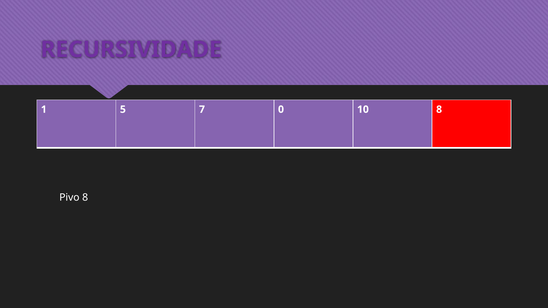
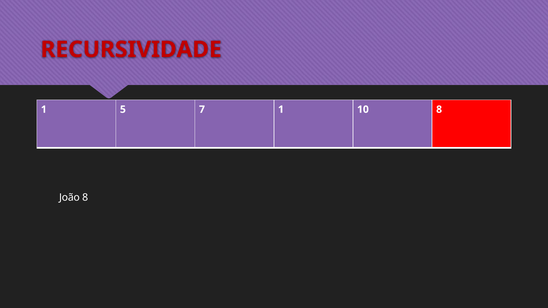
RECURSIVIDADE colour: purple -> red
7 0: 0 -> 1
Pivo: Pivo -> João
